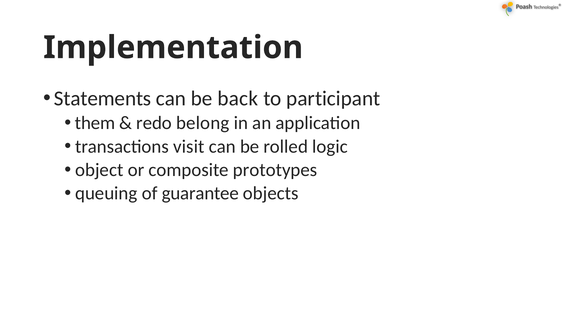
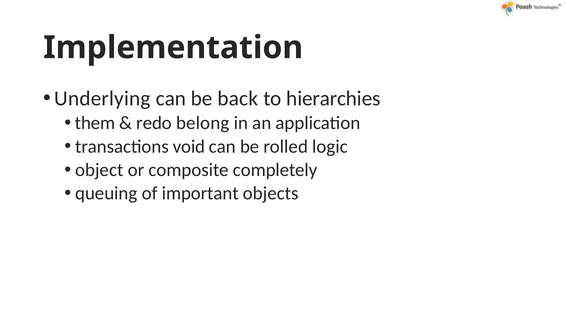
Statements: Statements -> Underlying
participant: participant -> hierarchies
visit: visit -> void
prototypes: prototypes -> completely
guarantee: guarantee -> important
